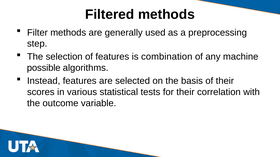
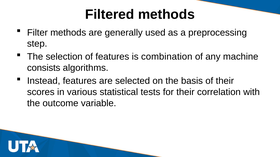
possible: possible -> consists
